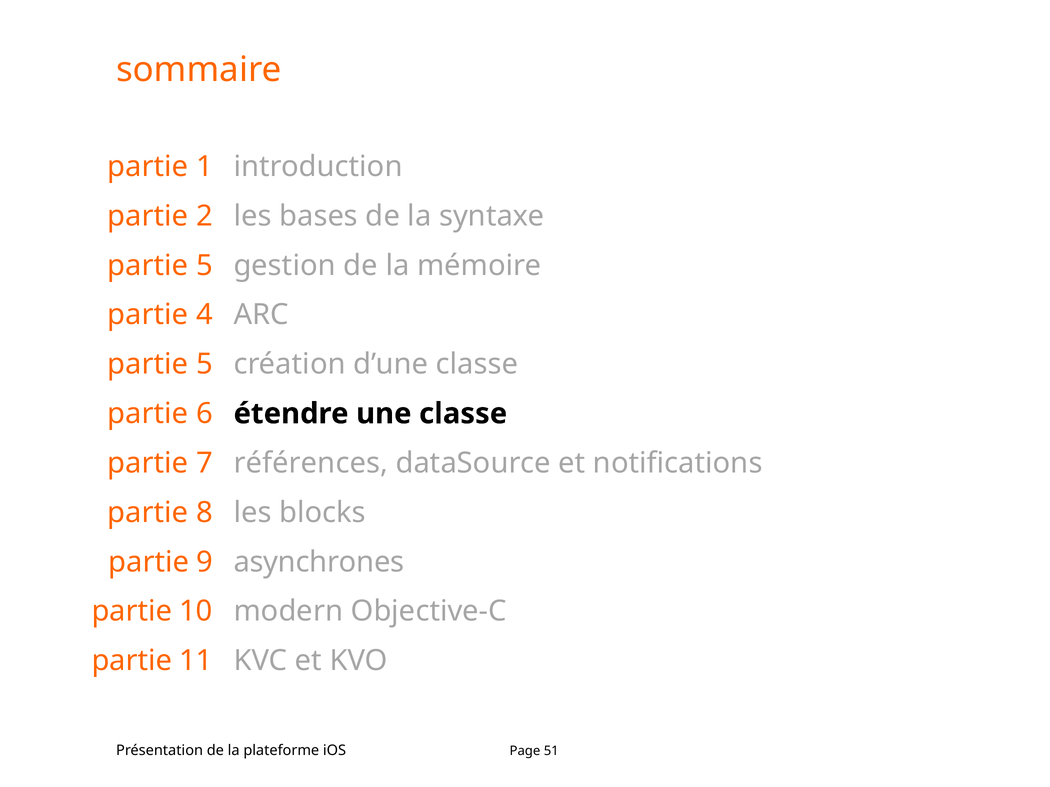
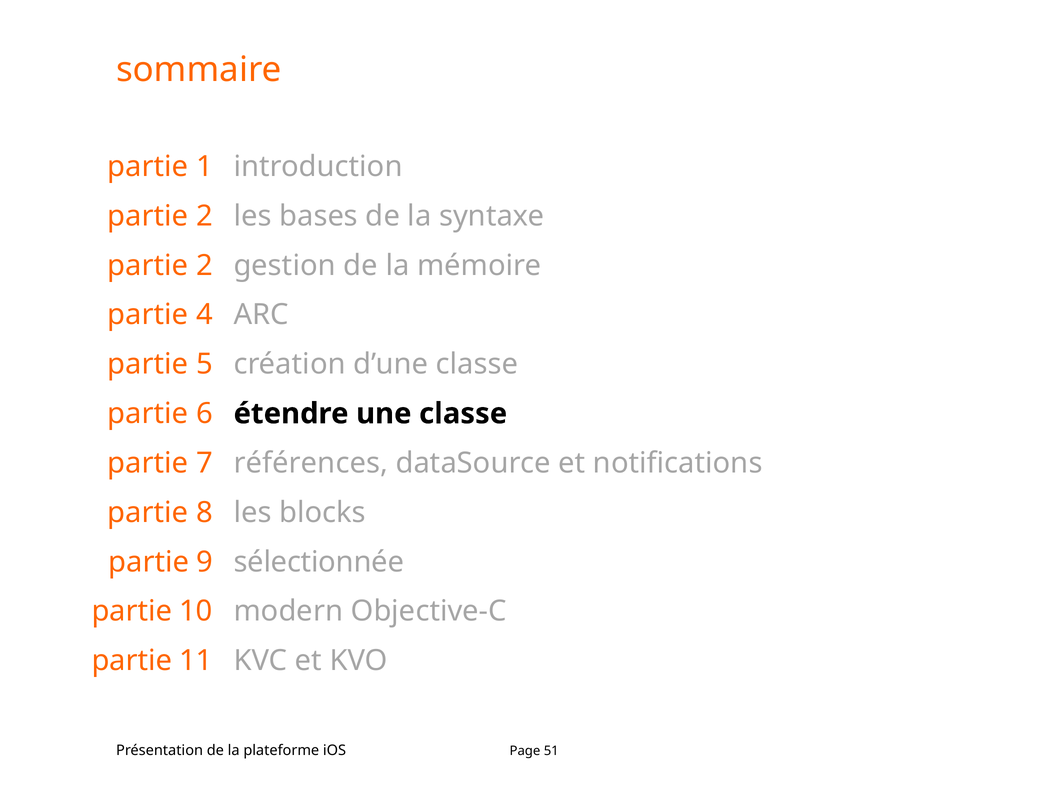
5 at (204, 266): 5 -> 2
asynchrones: asynchrones -> sélectionnée
